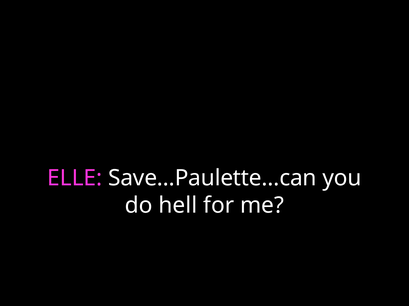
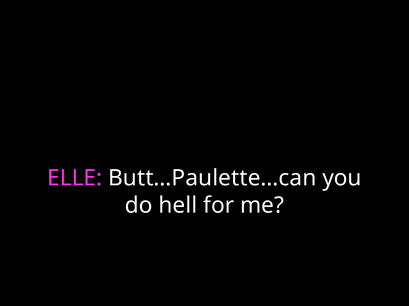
Save…Paulette…can: Save…Paulette…can -> Butt…Paulette…can
